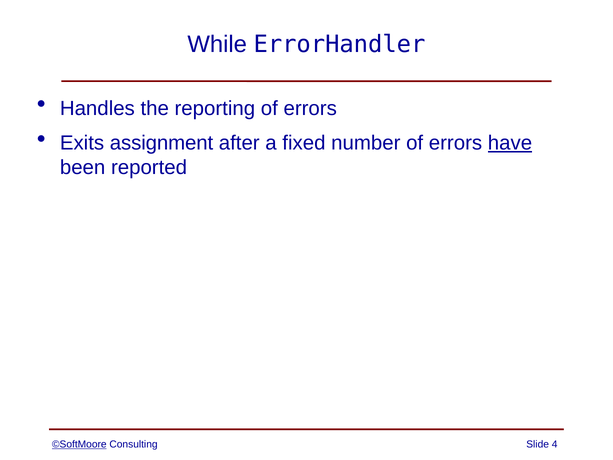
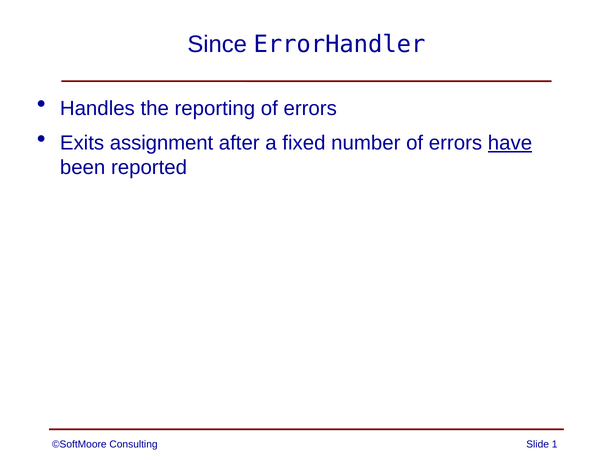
While: While -> Since
©SoftMoore underline: present -> none
4: 4 -> 1
